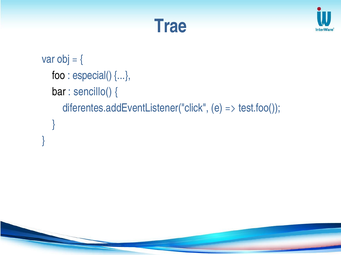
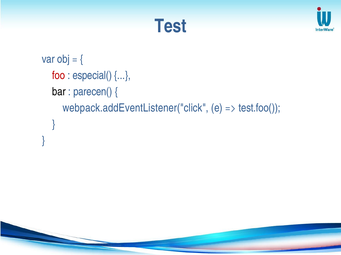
Trae: Trae -> Test
foo colour: black -> red
sencillo(: sencillo( -> parecen(
diferentes.addEventListener("click: diferentes.addEventListener("click -> webpack.addEventListener("click
